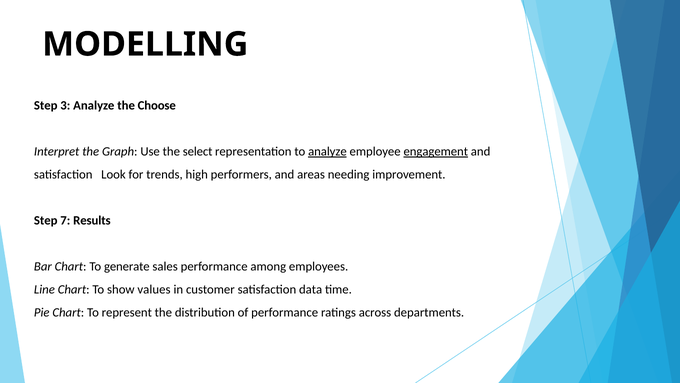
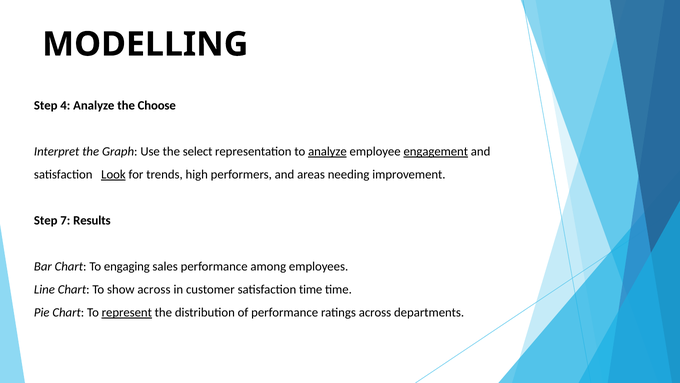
3: 3 -> 4
Look underline: none -> present
generate: generate -> engaging
show values: values -> across
satisfaction data: data -> time
represent underline: none -> present
